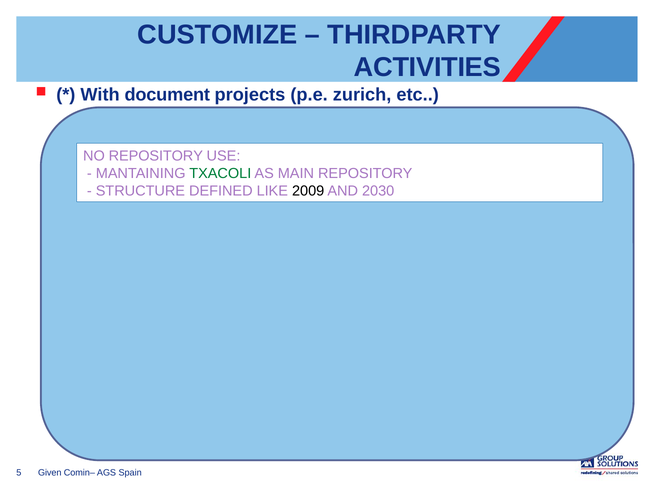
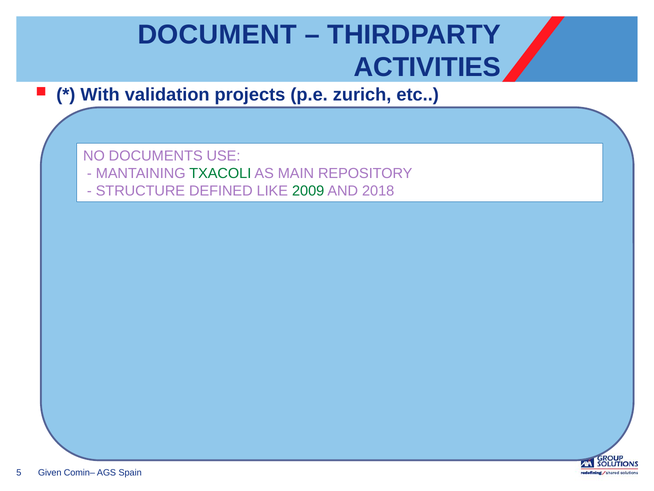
CUSTOMIZE: CUSTOMIZE -> DOCUMENT
document: document -> validation
NO REPOSITORY: REPOSITORY -> DOCUMENTS
2009 colour: black -> green
2030: 2030 -> 2018
